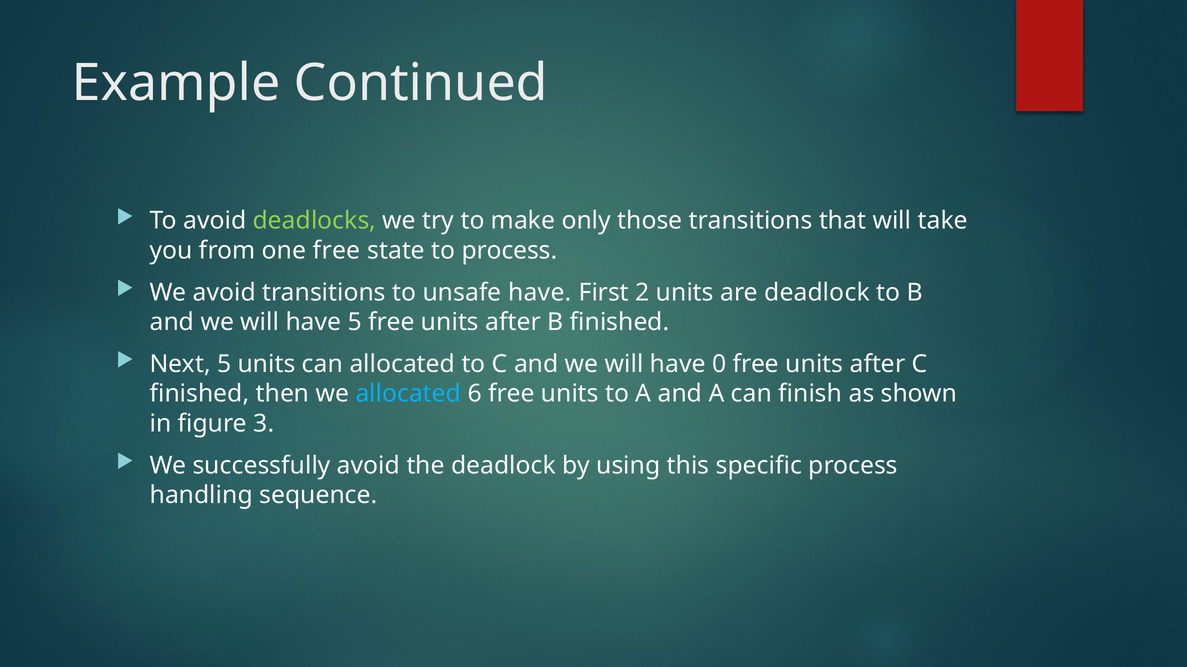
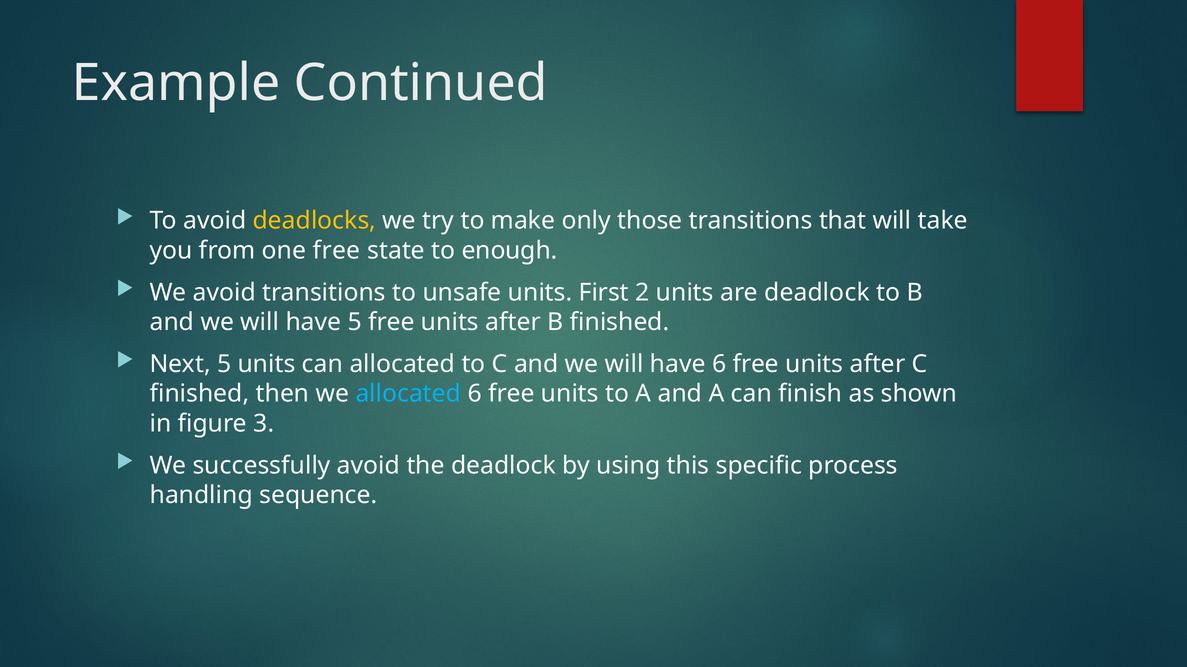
deadlocks colour: light green -> yellow
to process: process -> enough
unsafe have: have -> units
have 0: 0 -> 6
